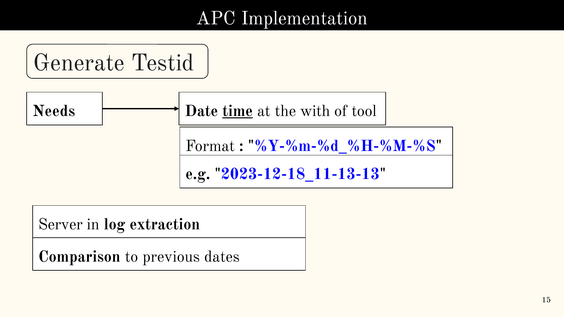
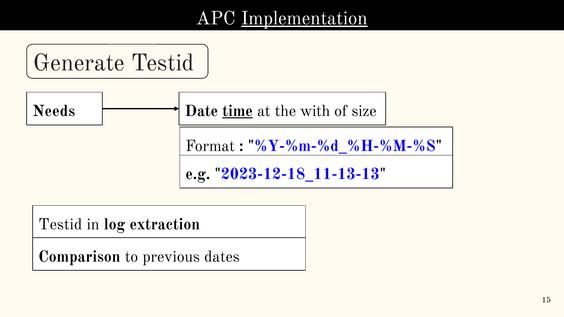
Implementation underline: none -> present
tool: tool -> size
Server at (60, 225): Server -> Testid
